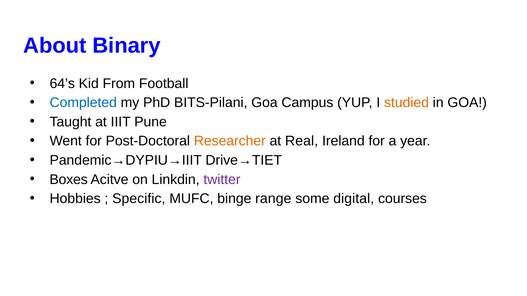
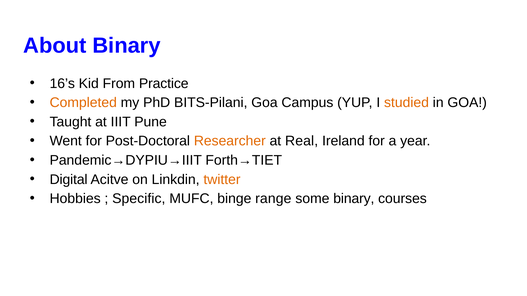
64’s: 64’s -> 16’s
Football: Football -> Practice
Completed colour: blue -> orange
Drive→TIET: Drive→TIET -> Forth→TIET
Boxes: Boxes -> Digital
twitter colour: purple -> orange
some digital: digital -> binary
